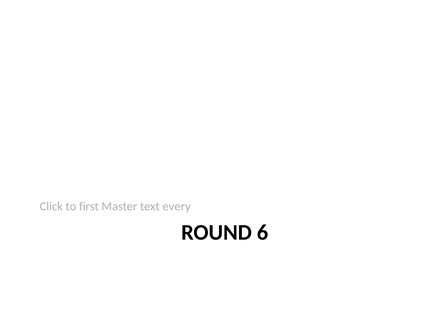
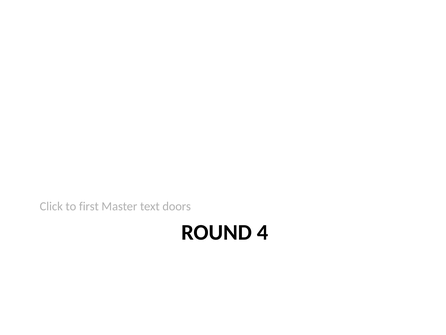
every: every -> doors
6: 6 -> 4
